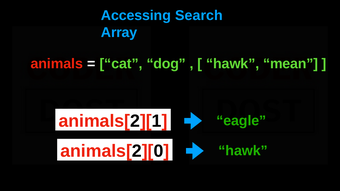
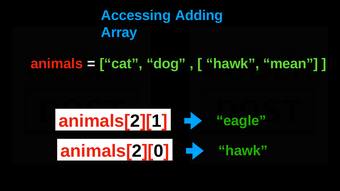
Search: Search -> Adding
